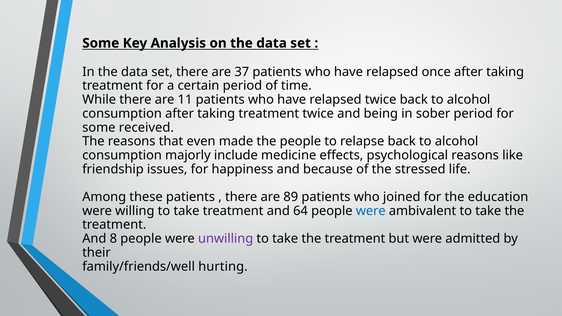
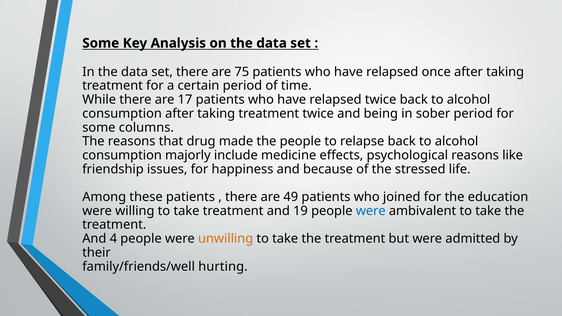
37: 37 -> 75
11: 11 -> 17
received: received -> columns
even: even -> drug
89: 89 -> 49
64: 64 -> 19
8: 8 -> 4
unwilling colour: purple -> orange
